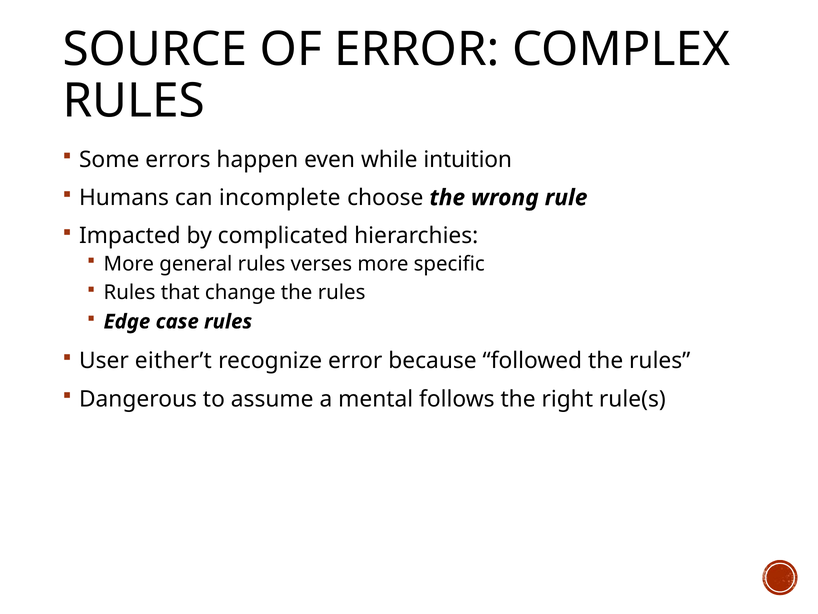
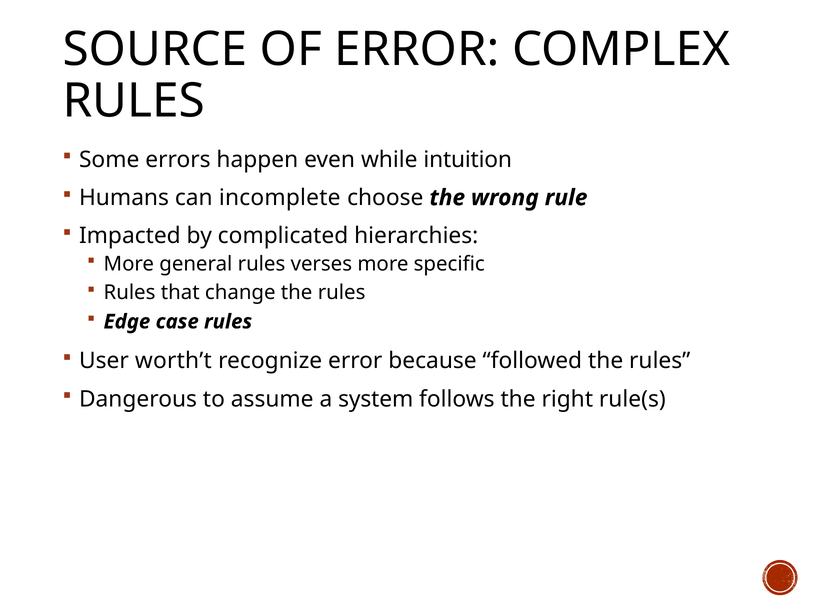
either’t: either’t -> worth’t
mental: mental -> system
